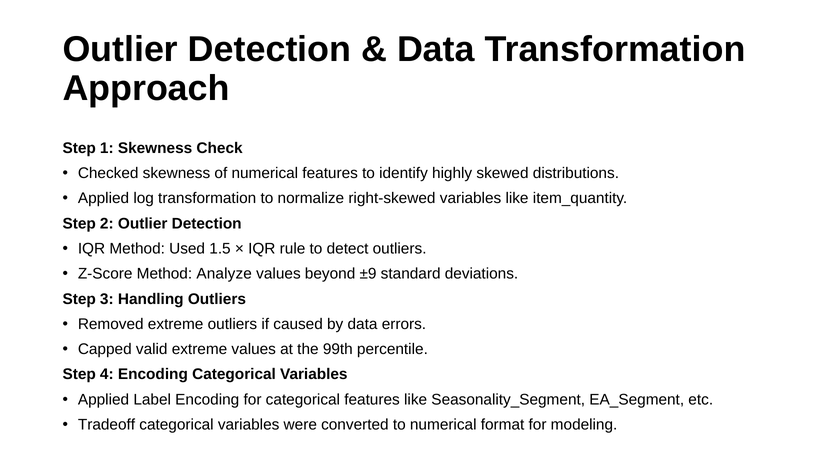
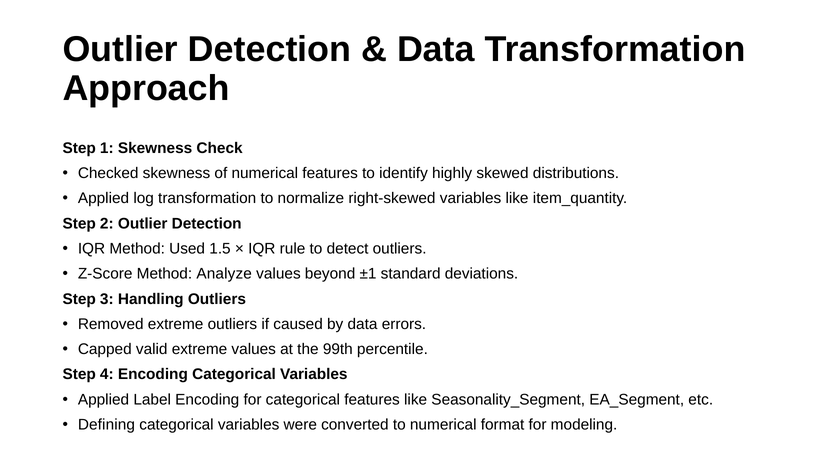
±9: ±9 -> ±1
Tradeoff: Tradeoff -> Defining
